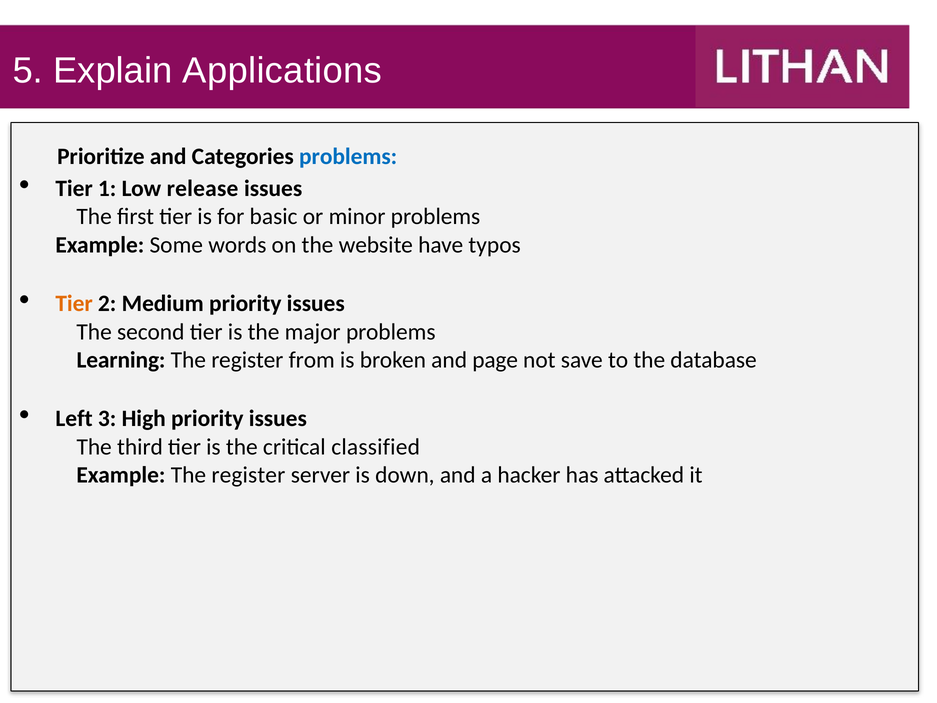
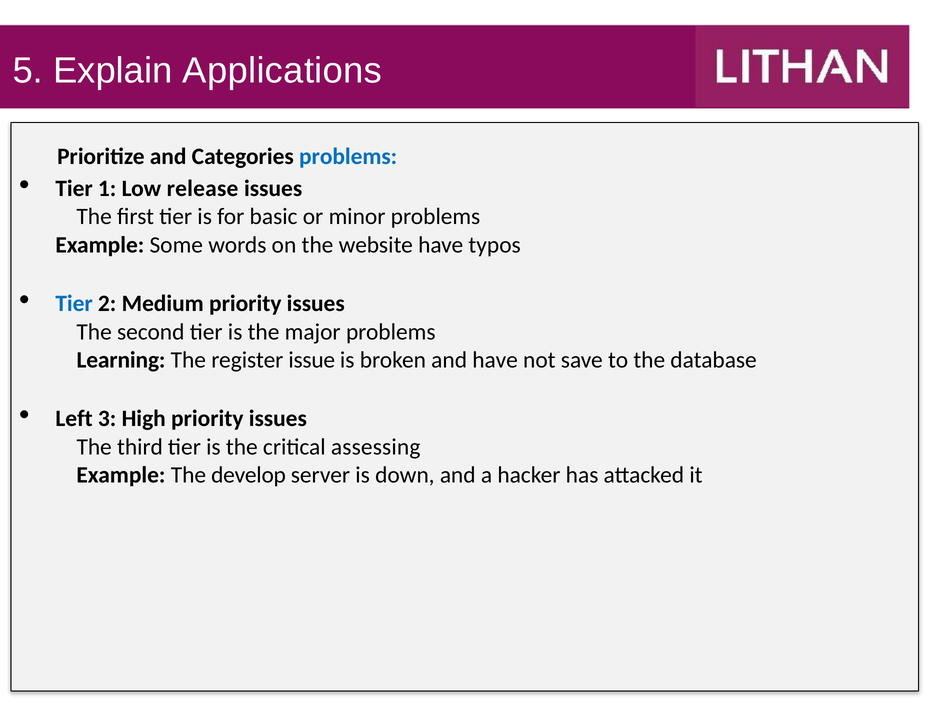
Tier at (74, 304) colour: orange -> blue
from: from -> issue
and page: page -> have
classified: classified -> assessing
Example The register: register -> develop
